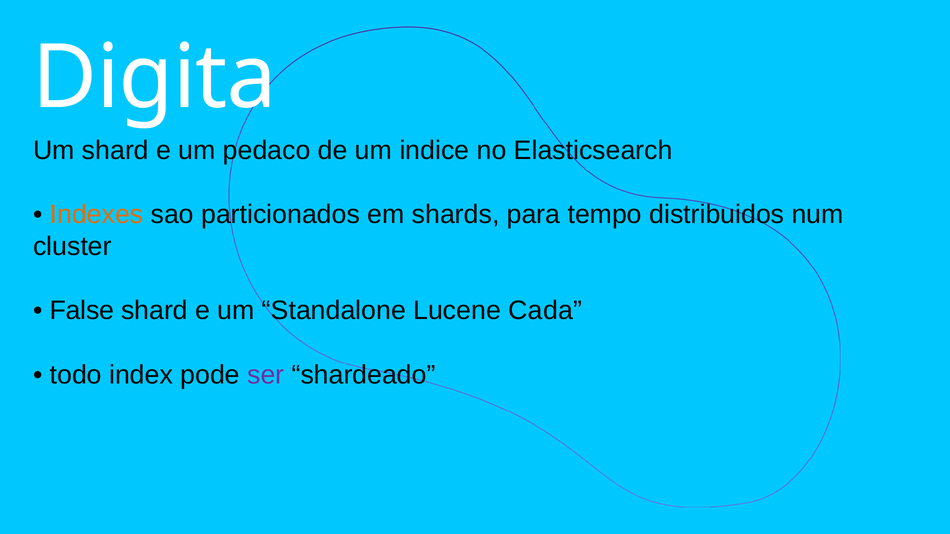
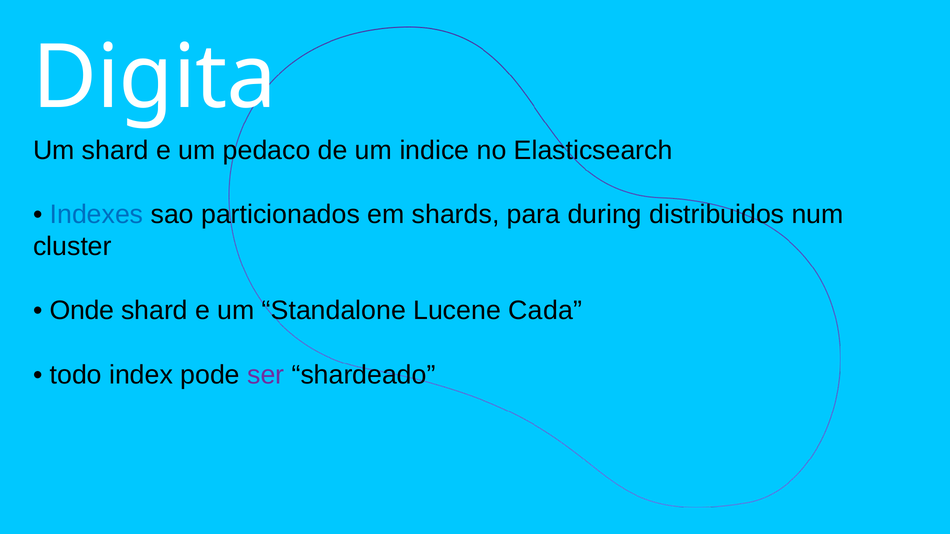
Indexes colour: orange -> blue
tempo: tempo -> during
False: False -> Onde
